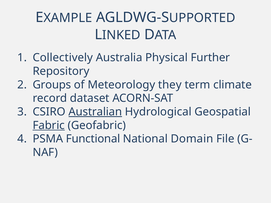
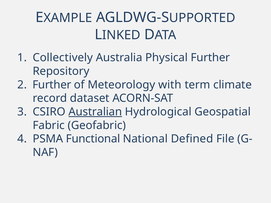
Groups at (52, 85): Groups -> Further
they: they -> with
Fabric underline: present -> none
Domain: Domain -> Defined
